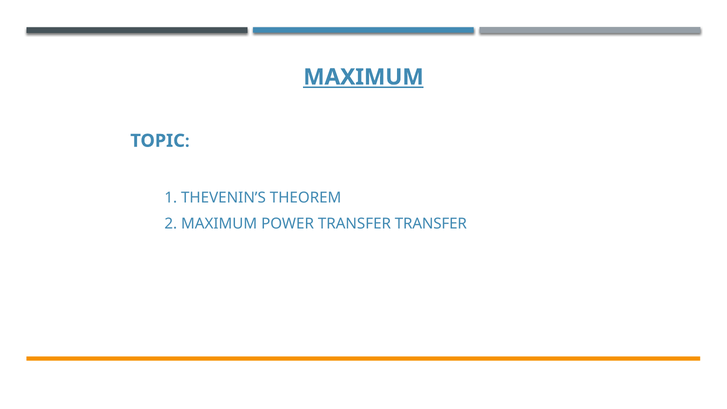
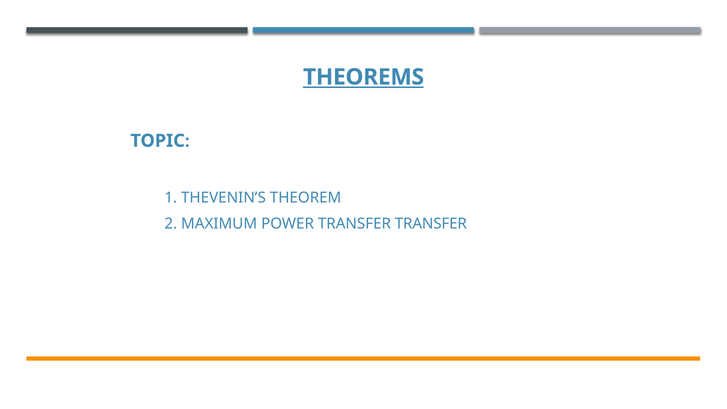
MAXIMUM at (363, 77): MAXIMUM -> THEOREMS
